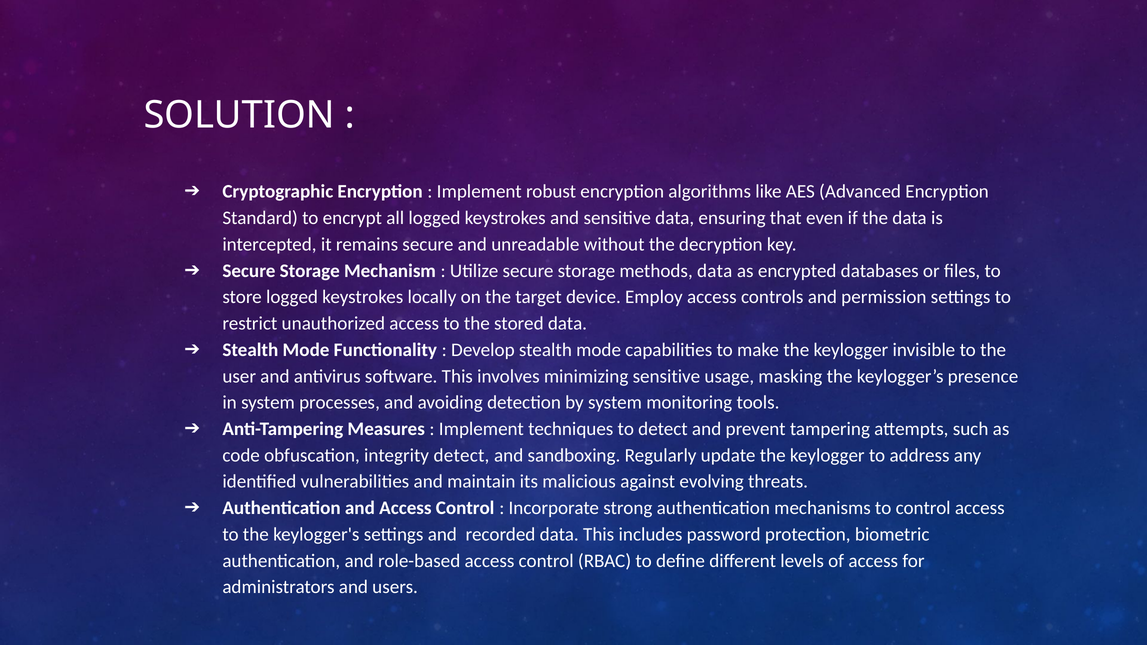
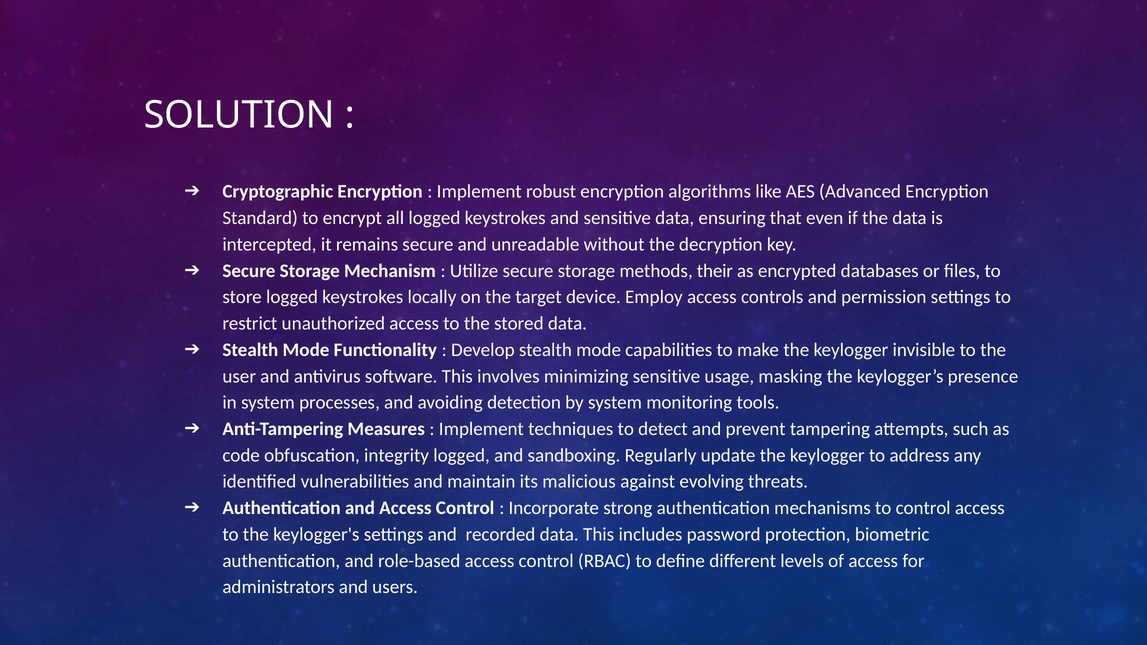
methods data: data -> their
integrity detect: detect -> logged
